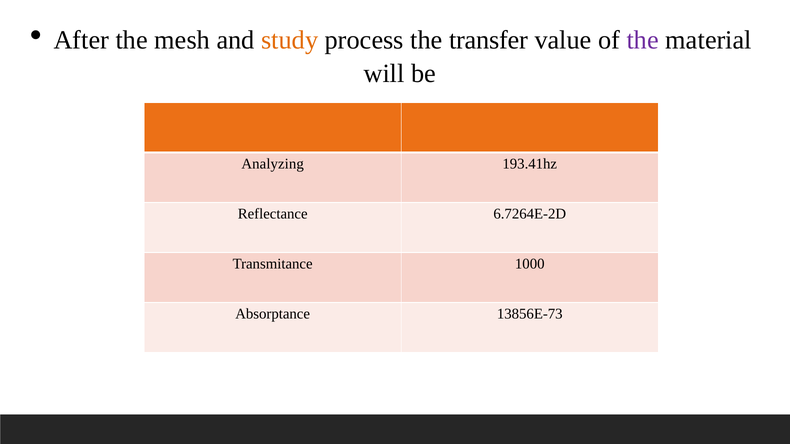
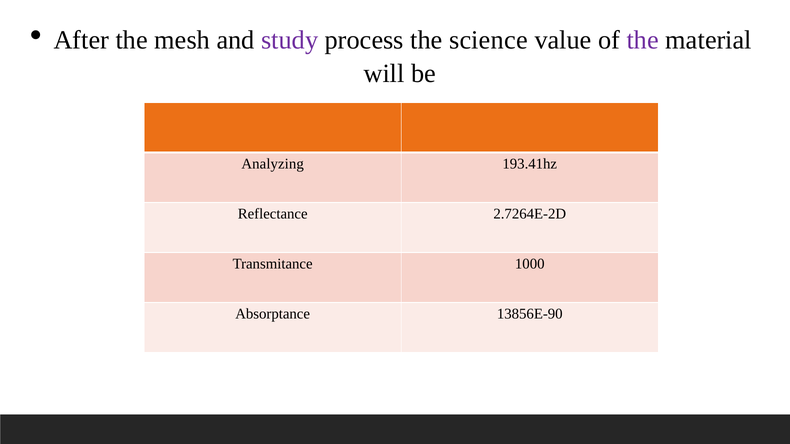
study colour: orange -> purple
transfer: transfer -> science
6.7264E-2D: 6.7264E-2D -> 2.7264E-2D
13856E-73: 13856E-73 -> 13856E-90
